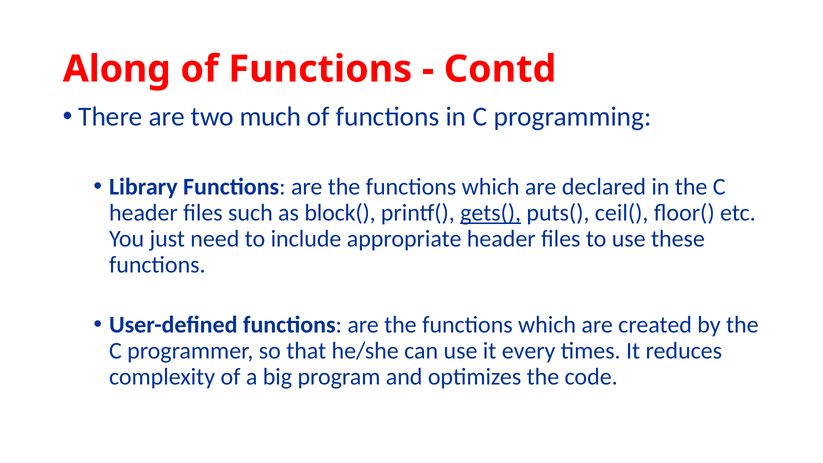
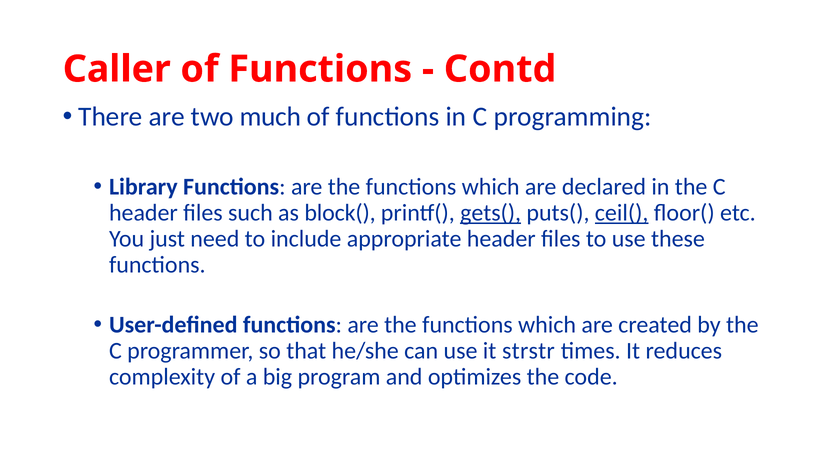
Along: Along -> Caller
ceil( underline: none -> present
every: every -> strstr
